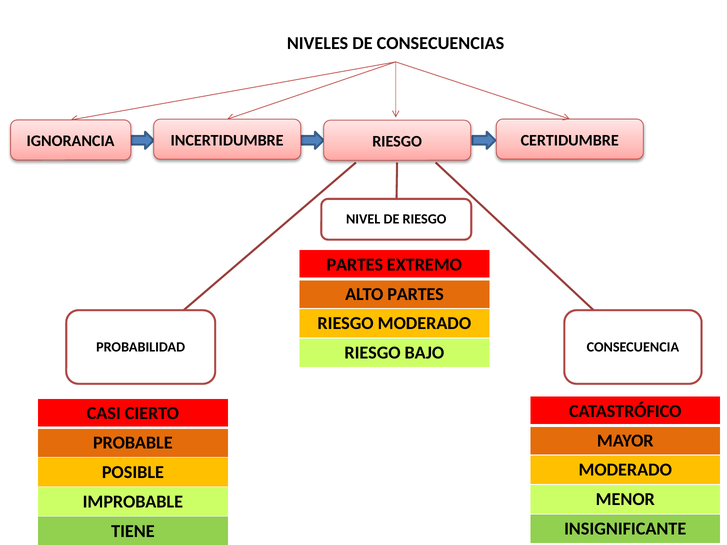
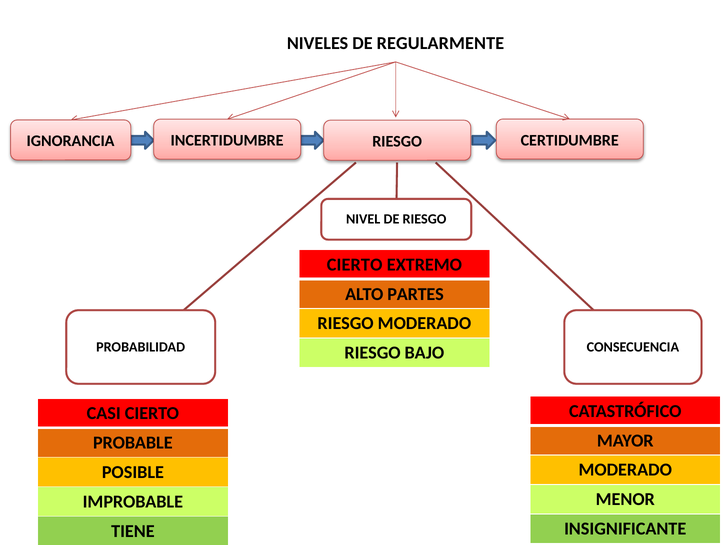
CONSECUENCIAS: CONSECUENCIAS -> REGULARMENTE
PARTES at (355, 265): PARTES -> CIERTO
